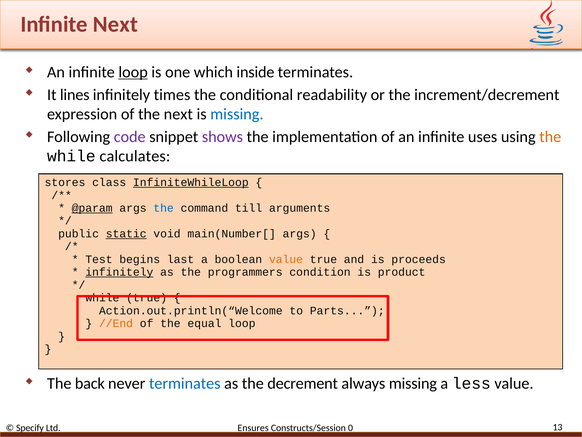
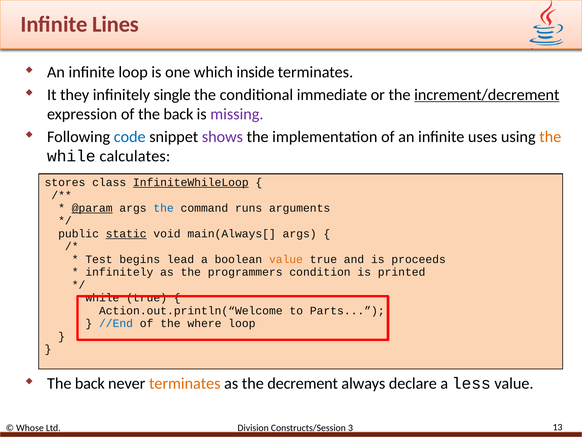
Infinite Next: Next -> Lines
loop at (133, 72) underline: present -> none
lines: lines -> they
times: times -> single
readability: readability -> immediate
increment/decrement underline: none -> present
of the next: next -> back
missing at (237, 114) colour: blue -> purple
code colour: purple -> blue
till: till -> runs
main(Number[: main(Number[ -> main(Always[
last: last -> lead
infinitely at (119, 272) underline: present -> none
product: product -> printed
//End colour: orange -> blue
equal: equal -> where
terminates at (185, 383) colour: blue -> orange
always missing: missing -> declare
Specify: Specify -> Whose
Ensures: Ensures -> Division
0: 0 -> 3
